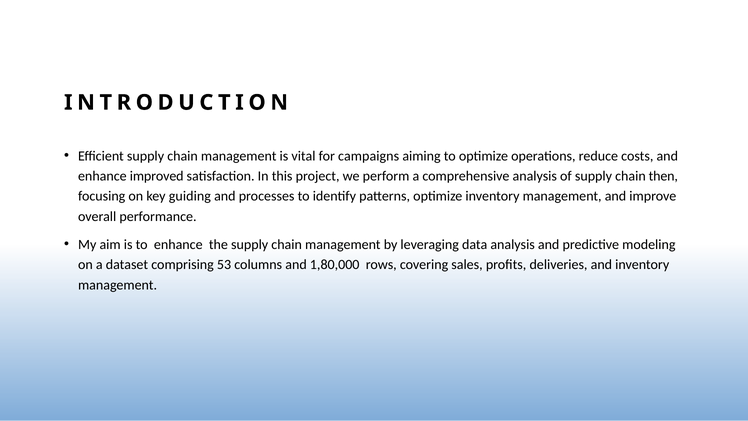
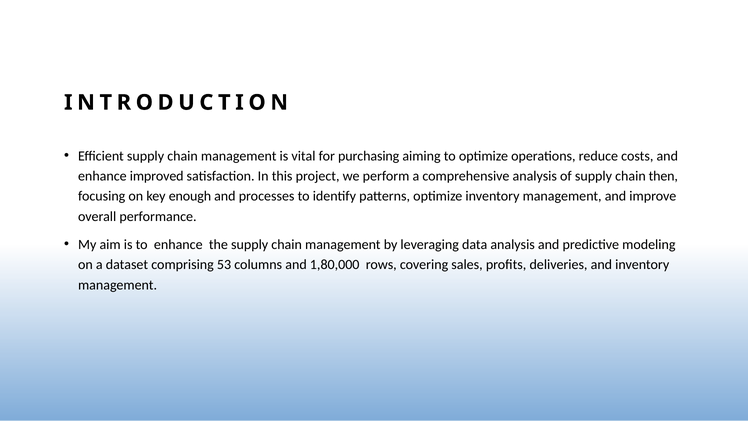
campaigns: campaigns -> purchasing
guiding: guiding -> enough
